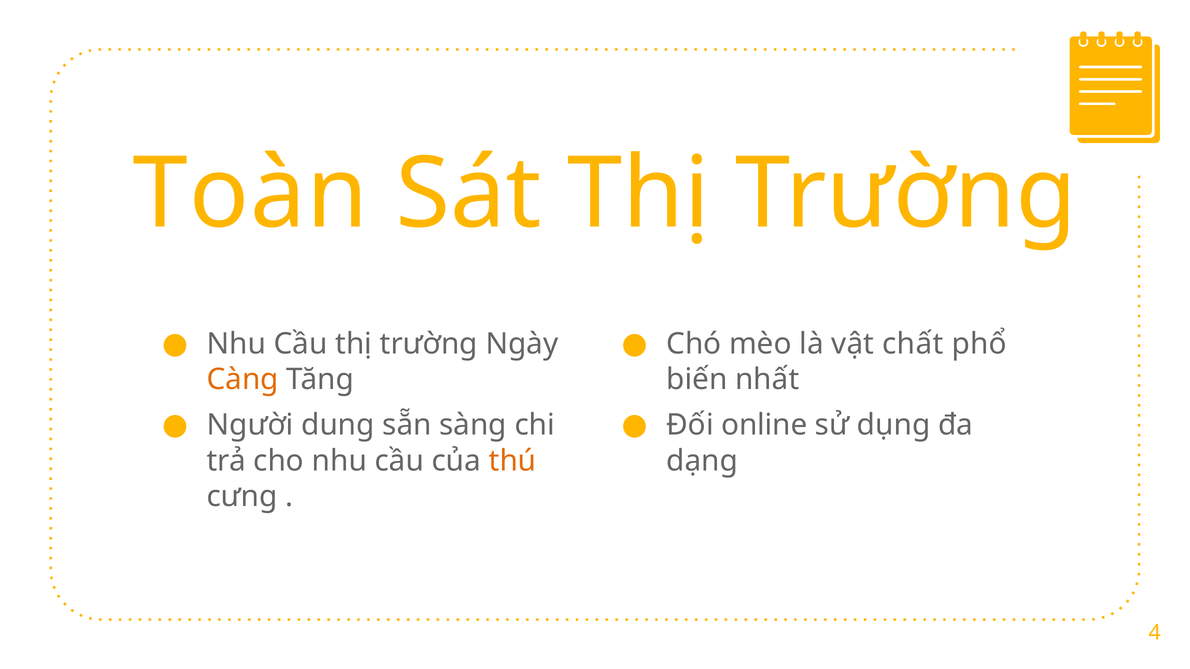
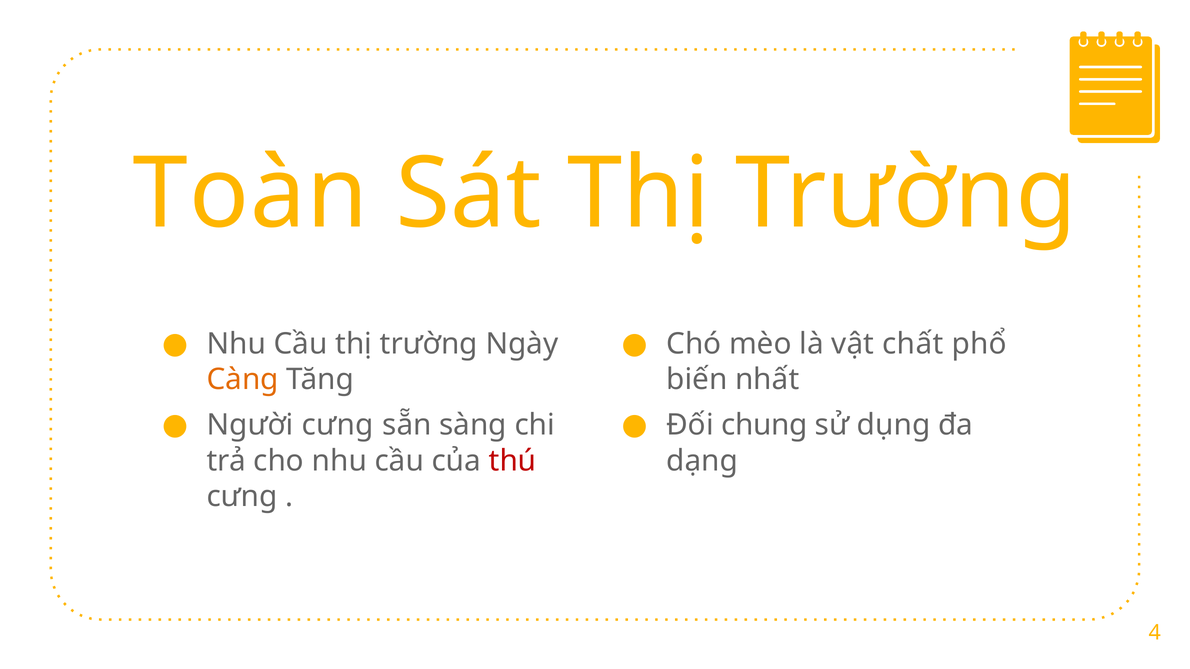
Người dung: dung -> cưng
online: online -> chung
thú colour: orange -> red
